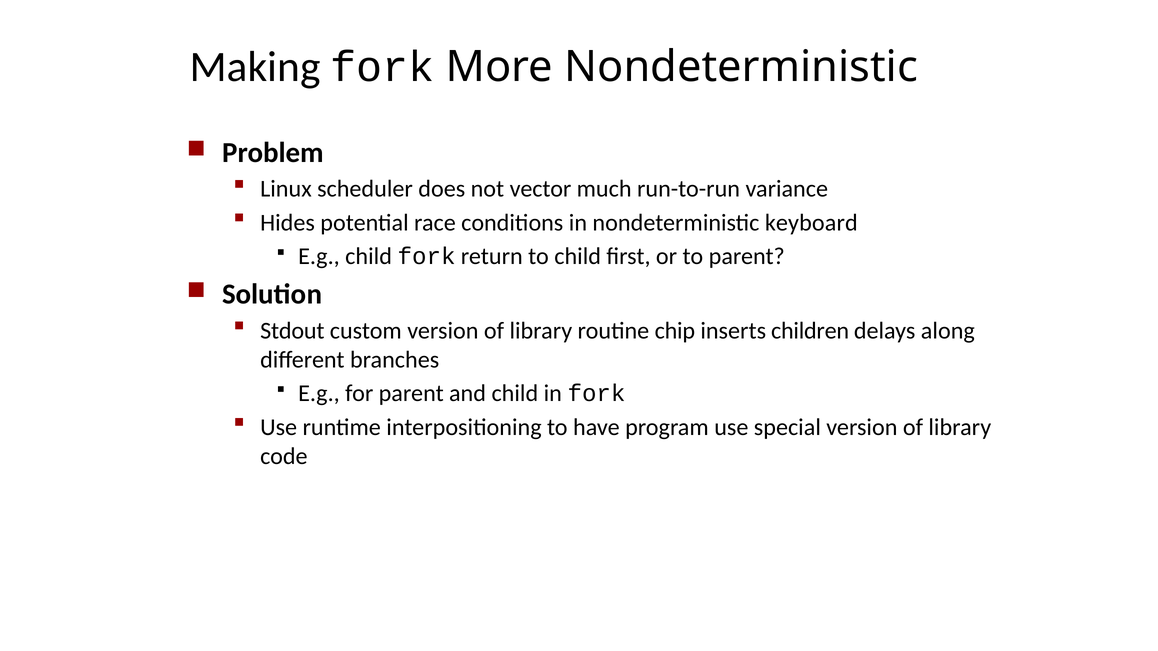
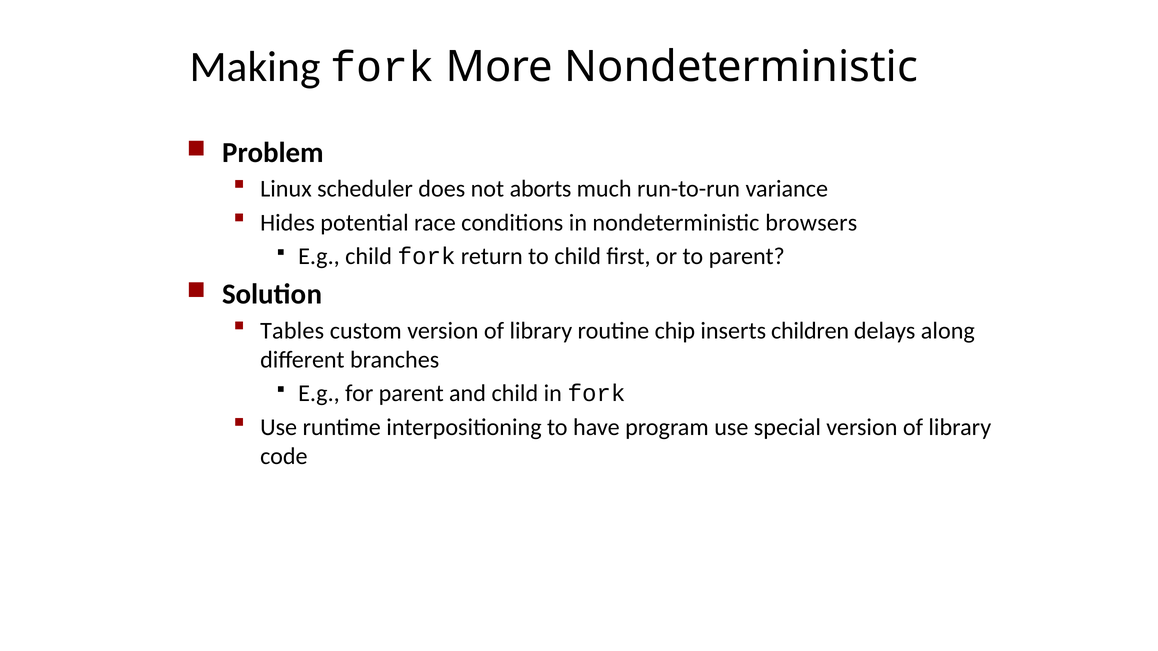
vector: vector -> aborts
keyboard: keyboard -> browsers
Stdout: Stdout -> Tables
